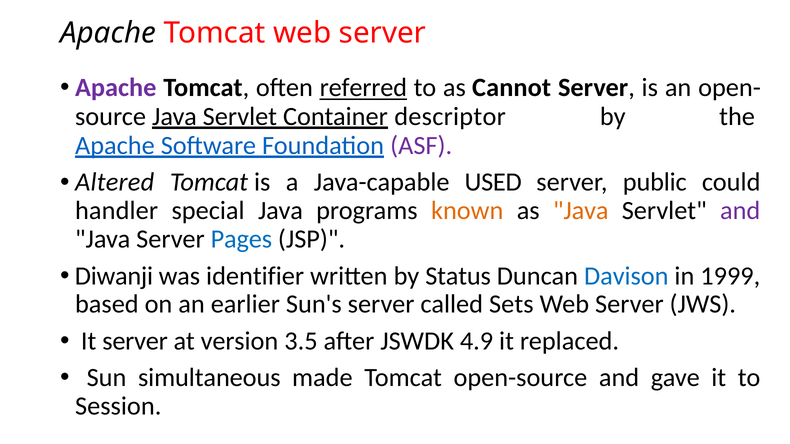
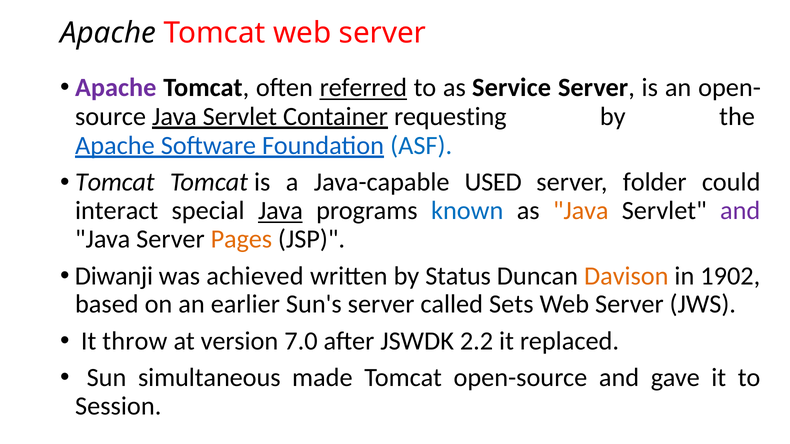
Cannot: Cannot -> Service
descriptor: descriptor -> requesting
ASF colour: purple -> blue
Altered at (115, 182): Altered -> Tomcat
public: public -> folder
handler: handler -> interact
Java at (280, 211) underline: none -> present
known colour: orange -> blue
Pages colour: blue -> orange
identifier: identifier -> achieved
Davison colour: blue -> orange
1999: 1999 -> 1902
It server: server -> throw
3.5: 3.5 -> 7.0
4.9: 4.9 -> 2.2
